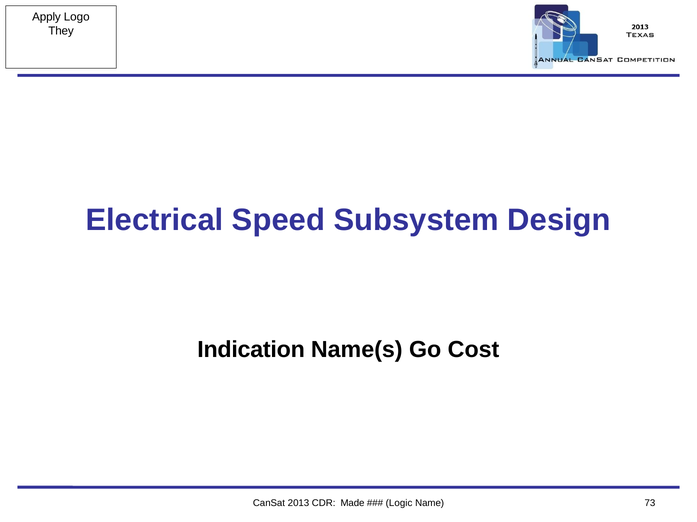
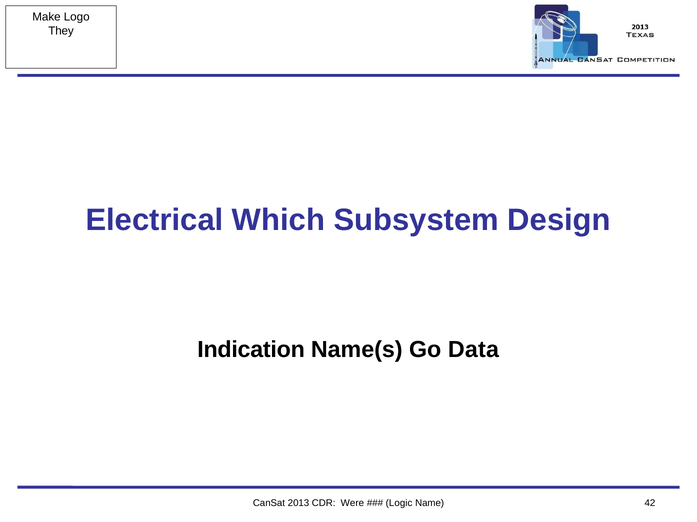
Apply: Apply -> Make
Speed: Speed -> Which
Cost: Cost -> Data
Made: Made -> Were
73: 73 -> 42
